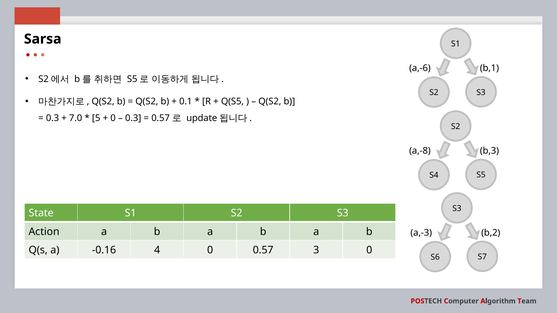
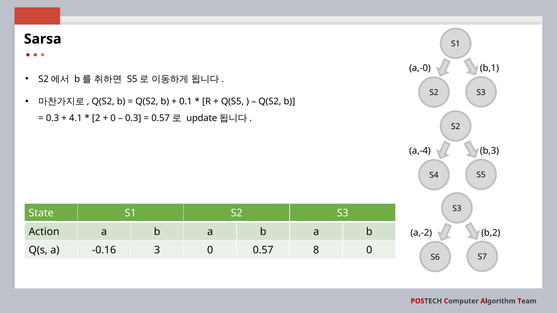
a,-6: a,-6 -> a,-0
7.0: 7.0 -> 4.1
5: 5 -> 2
a,-8: a,-8 -> a,-4
a,-3: a,-3 -> a,-2
4: 4 -> 3
3: 3 -> 8
